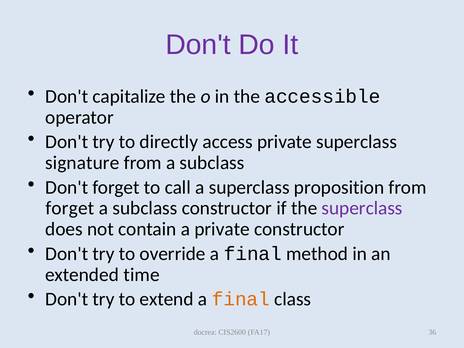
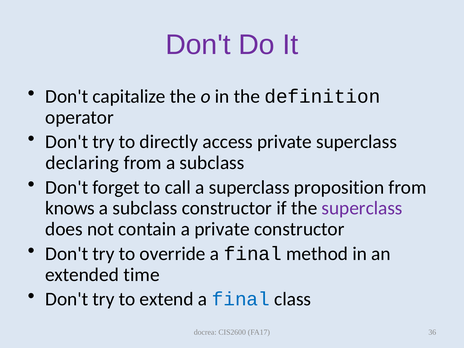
accessible: accessible -> definition
signature: signature -> declaring
forget at (70, 208): forget -> knows
final at (241, 299) colour: orange -> blue
